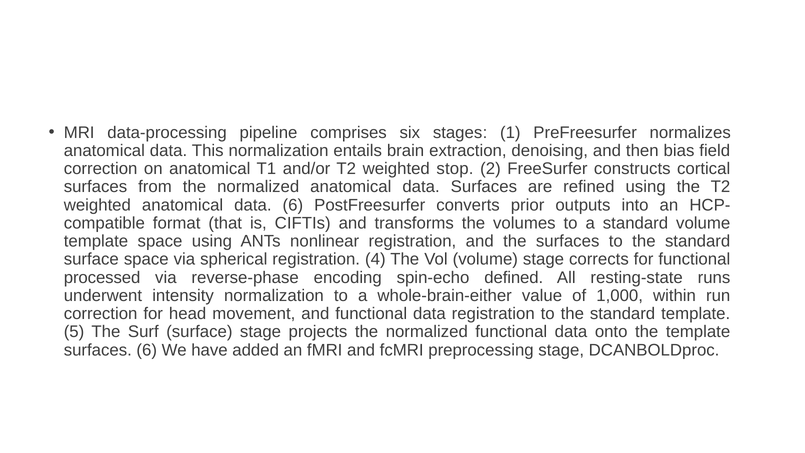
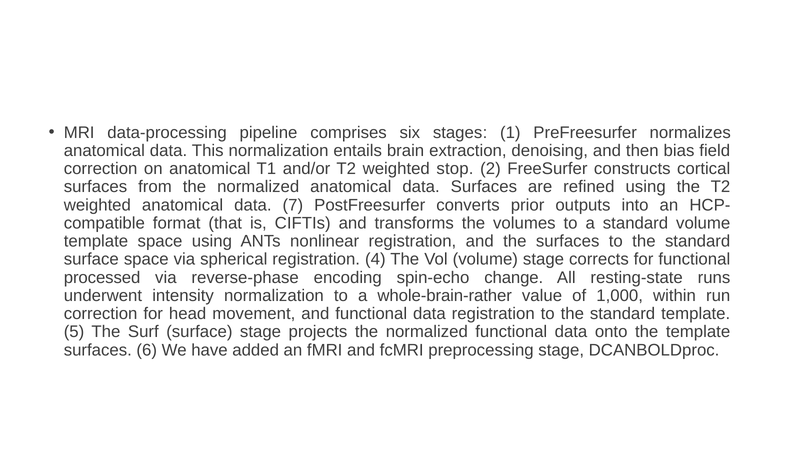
data 6: 6 -> 7
defined: defined -> change
whole-brain-either: whole-brain-either -> whole-brain-rather
